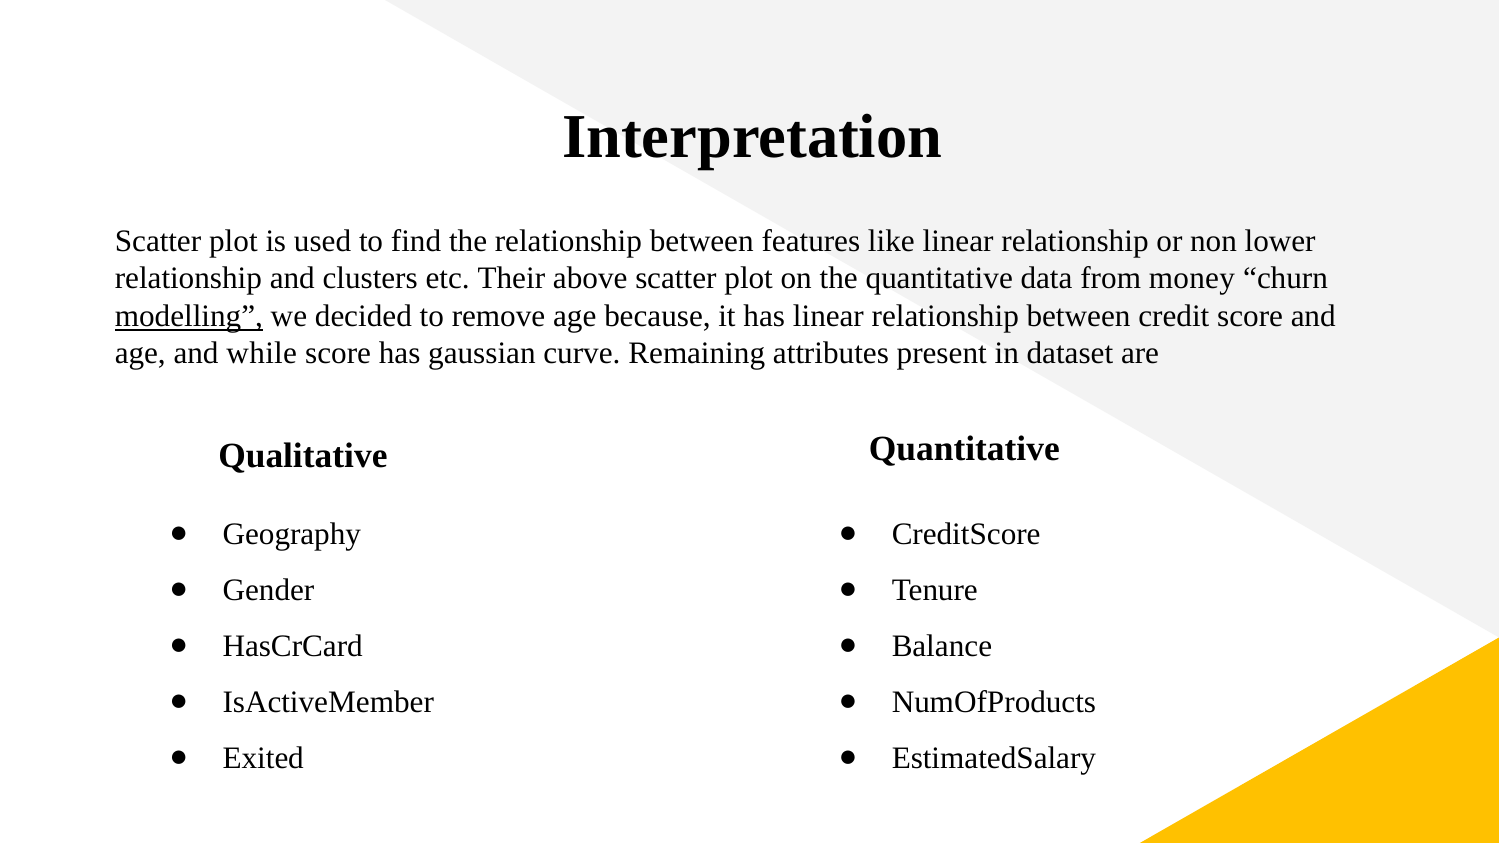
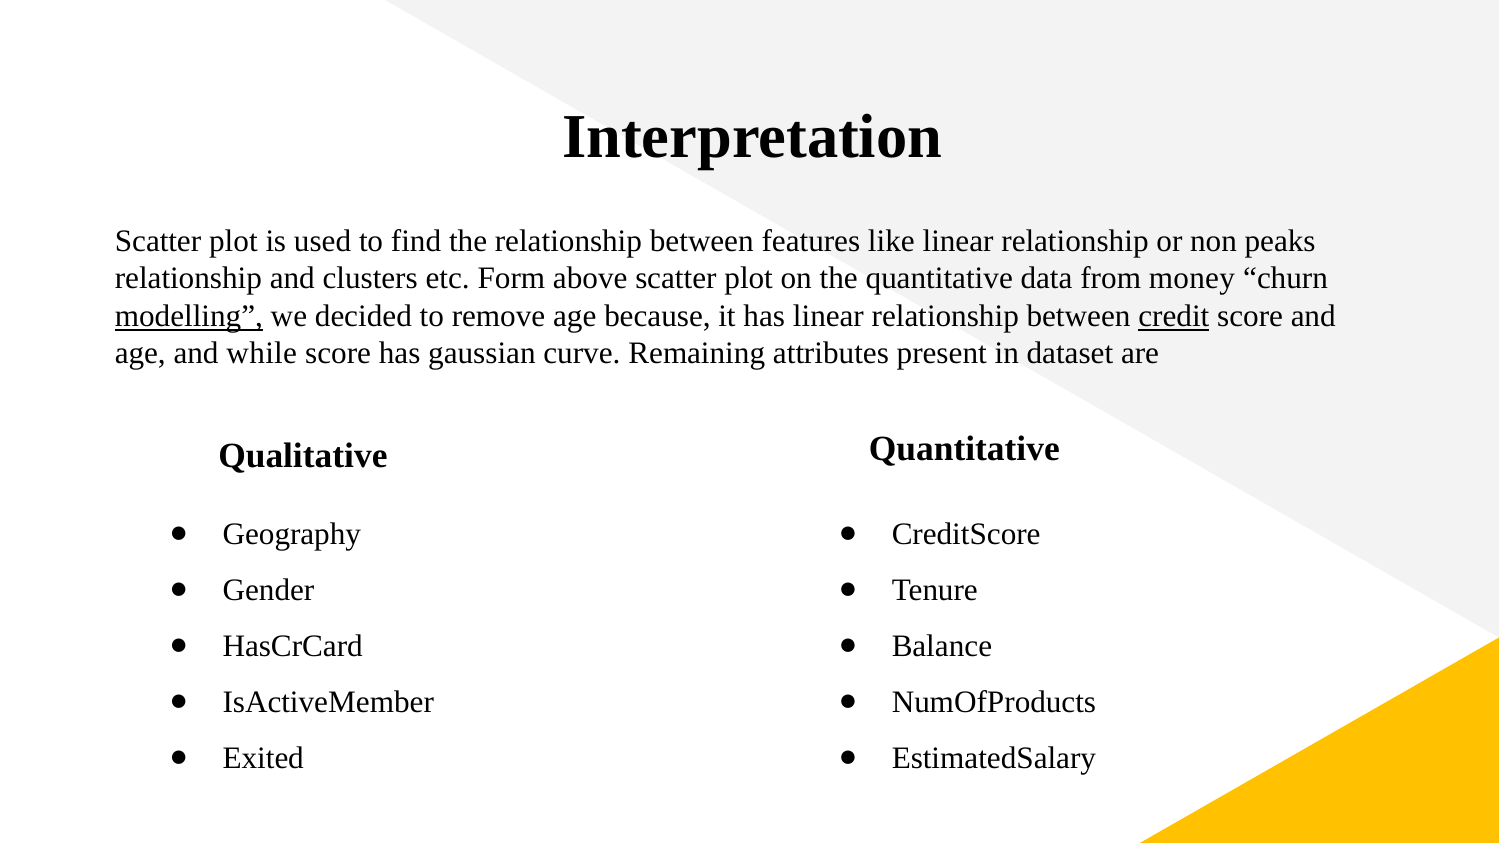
lower: lower -> peaks
Their: Their -> Form
credit underline: none -> present
